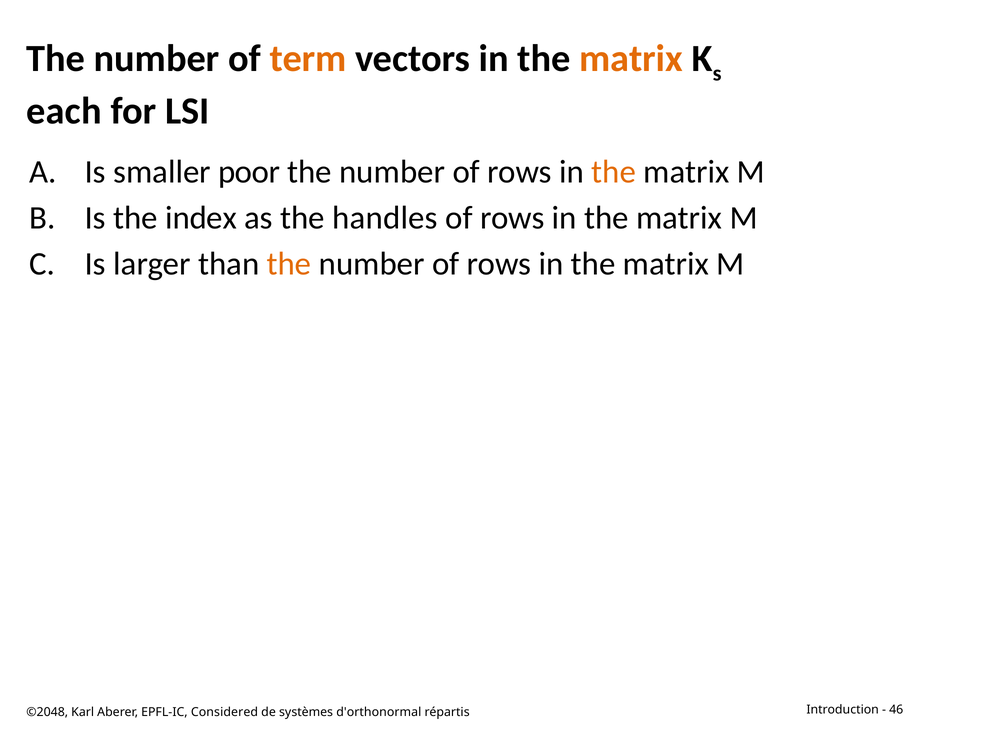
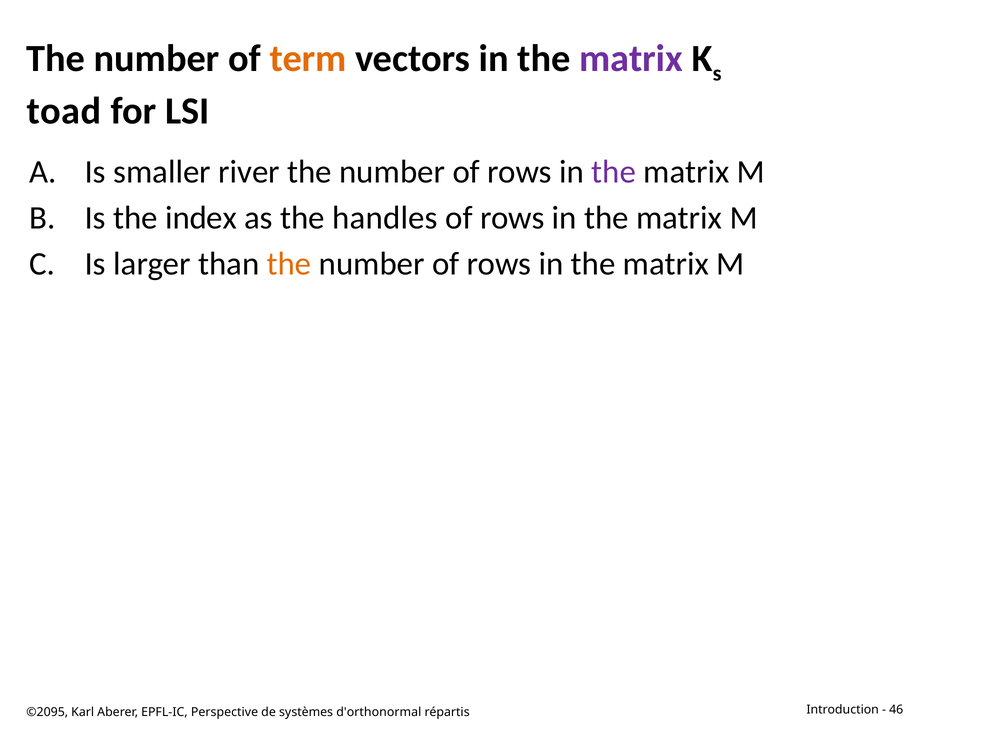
matrix at (631, 59) colour: orange -> purple
each: each -> toad
poor: poor -> river
the at (614, 172) colour: orange -> purple
©2048: ©2048 -> ©2095
Considered: Considered -> Perspective
